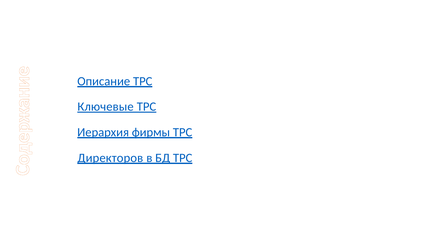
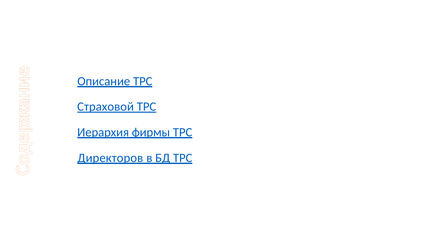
Ключевые: Ключевые -> Страховой
